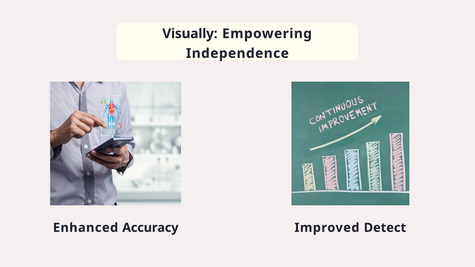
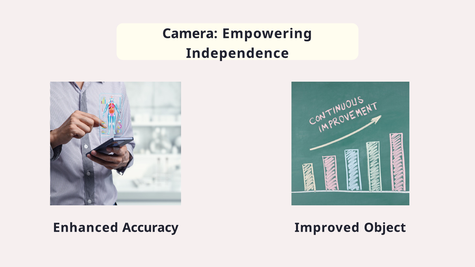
Visually: Visually -> Camera
Detect: Detect -> Object
